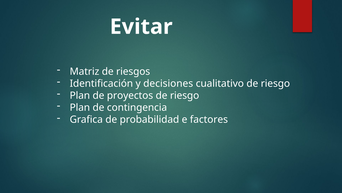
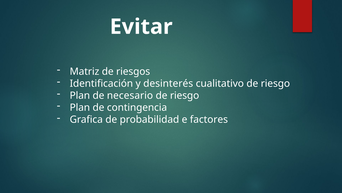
decisiones: decisiones -> desinterés
proyectos: proyectos -> necesario
